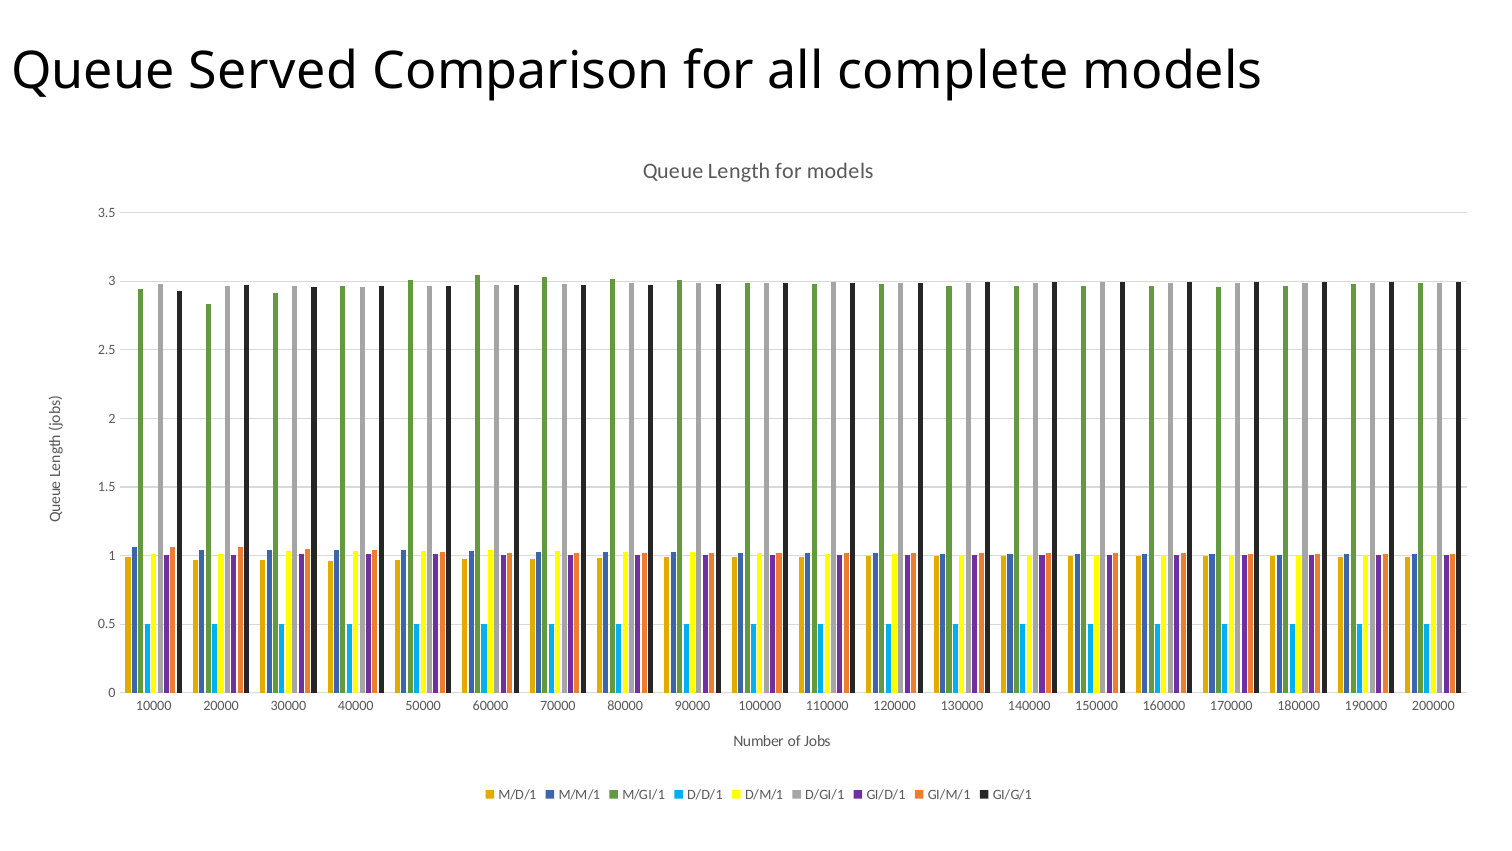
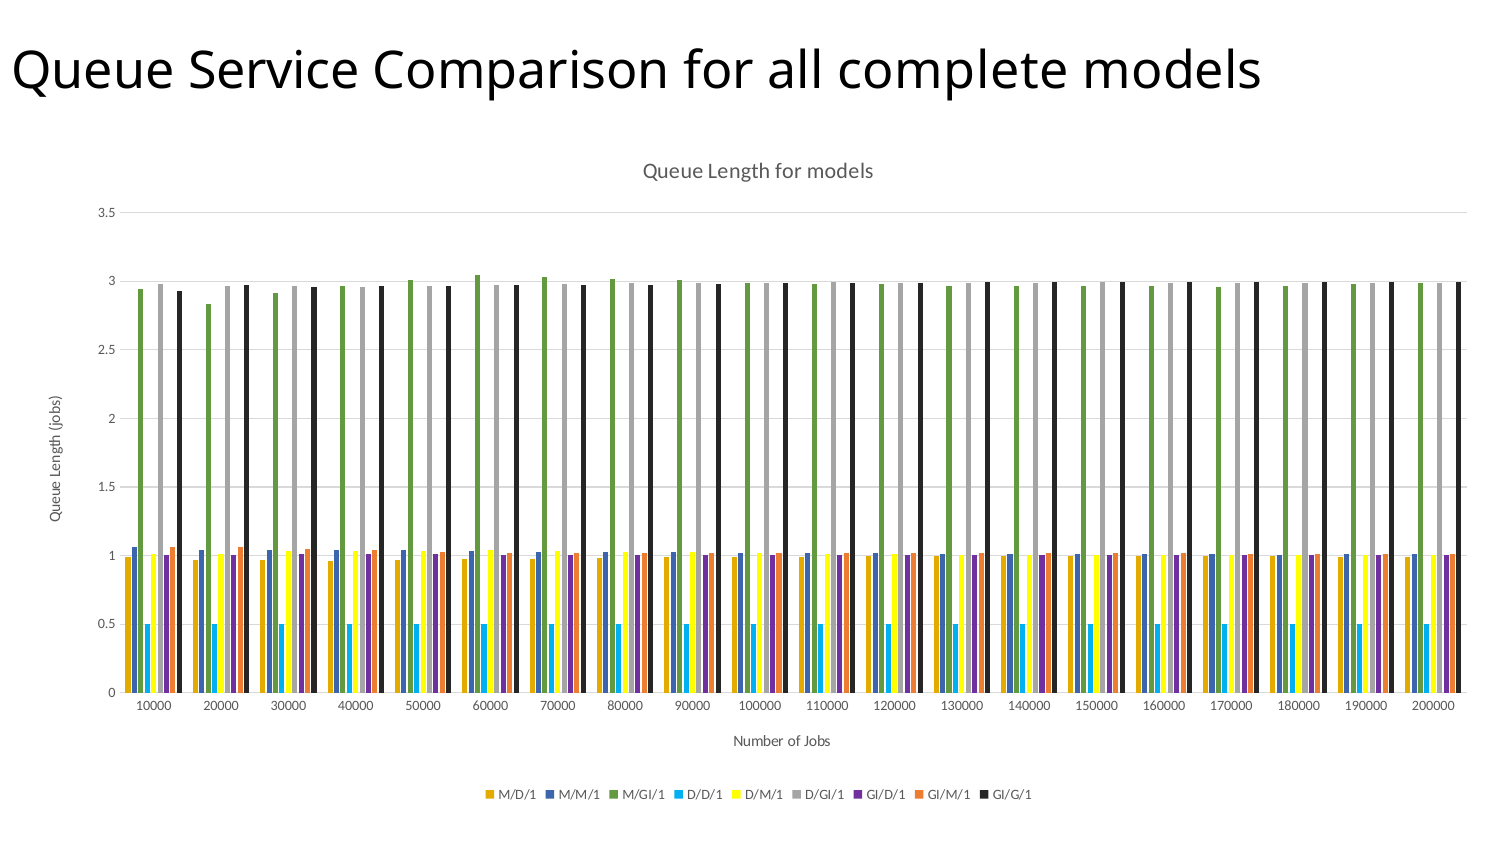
Served: Served -> Service
